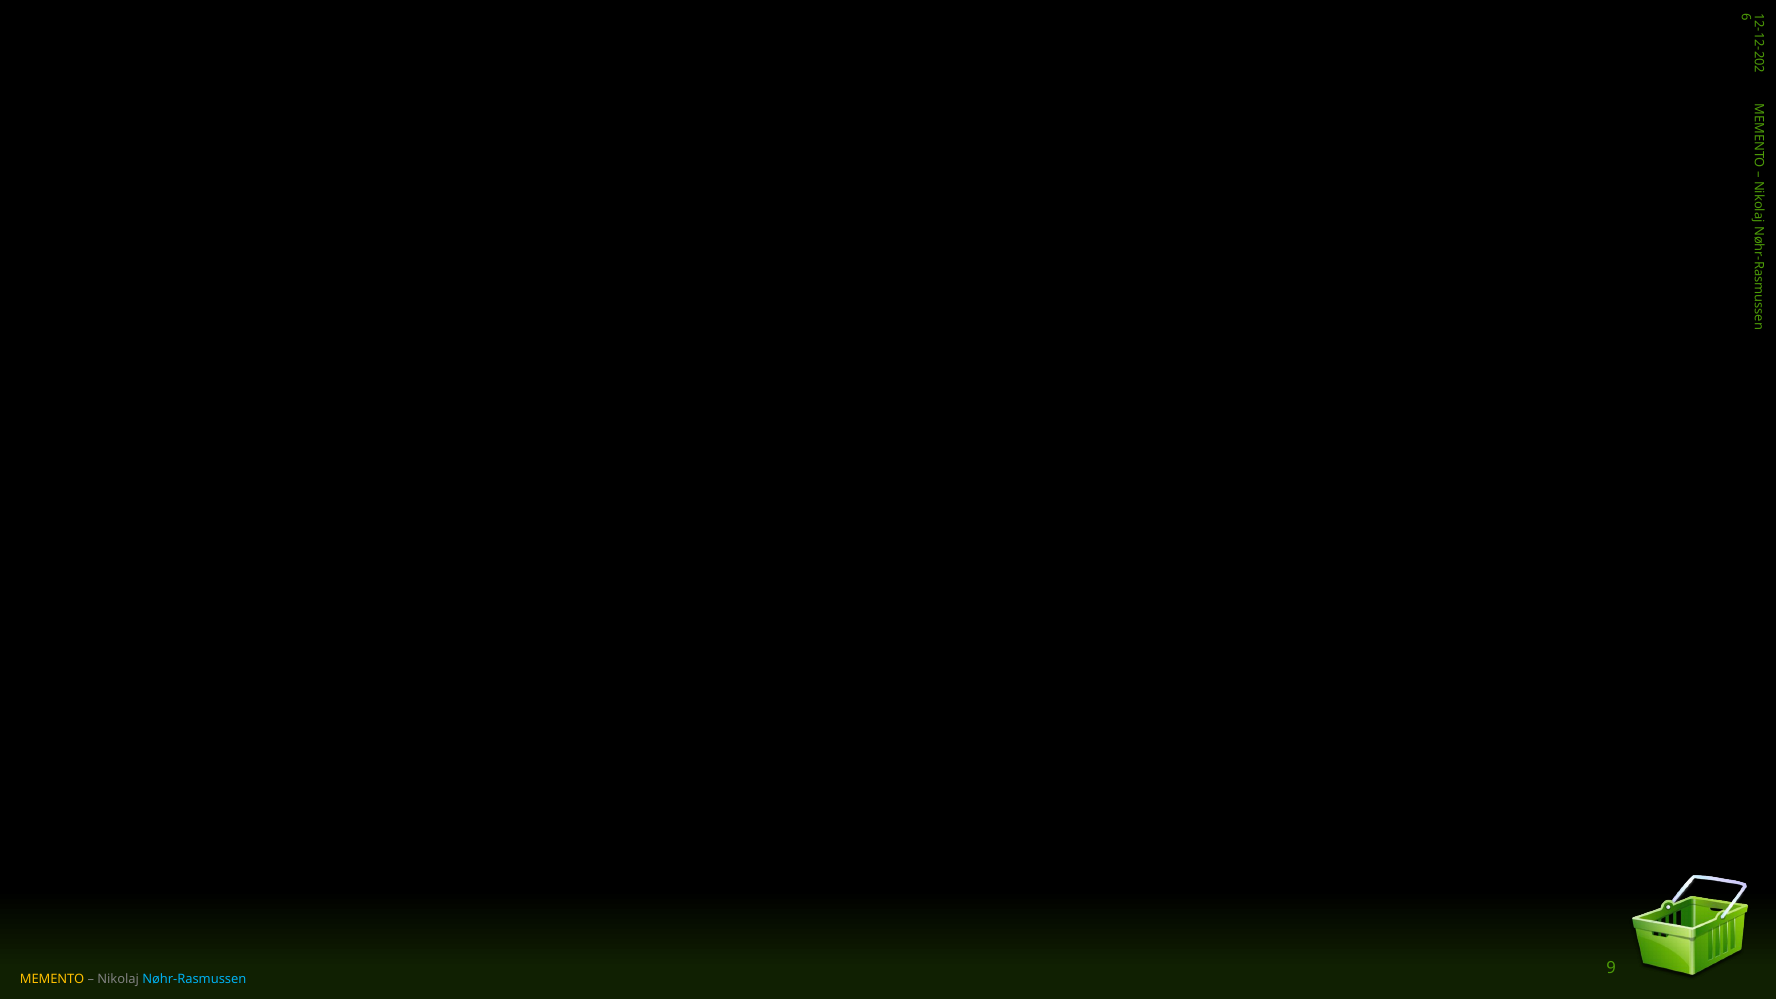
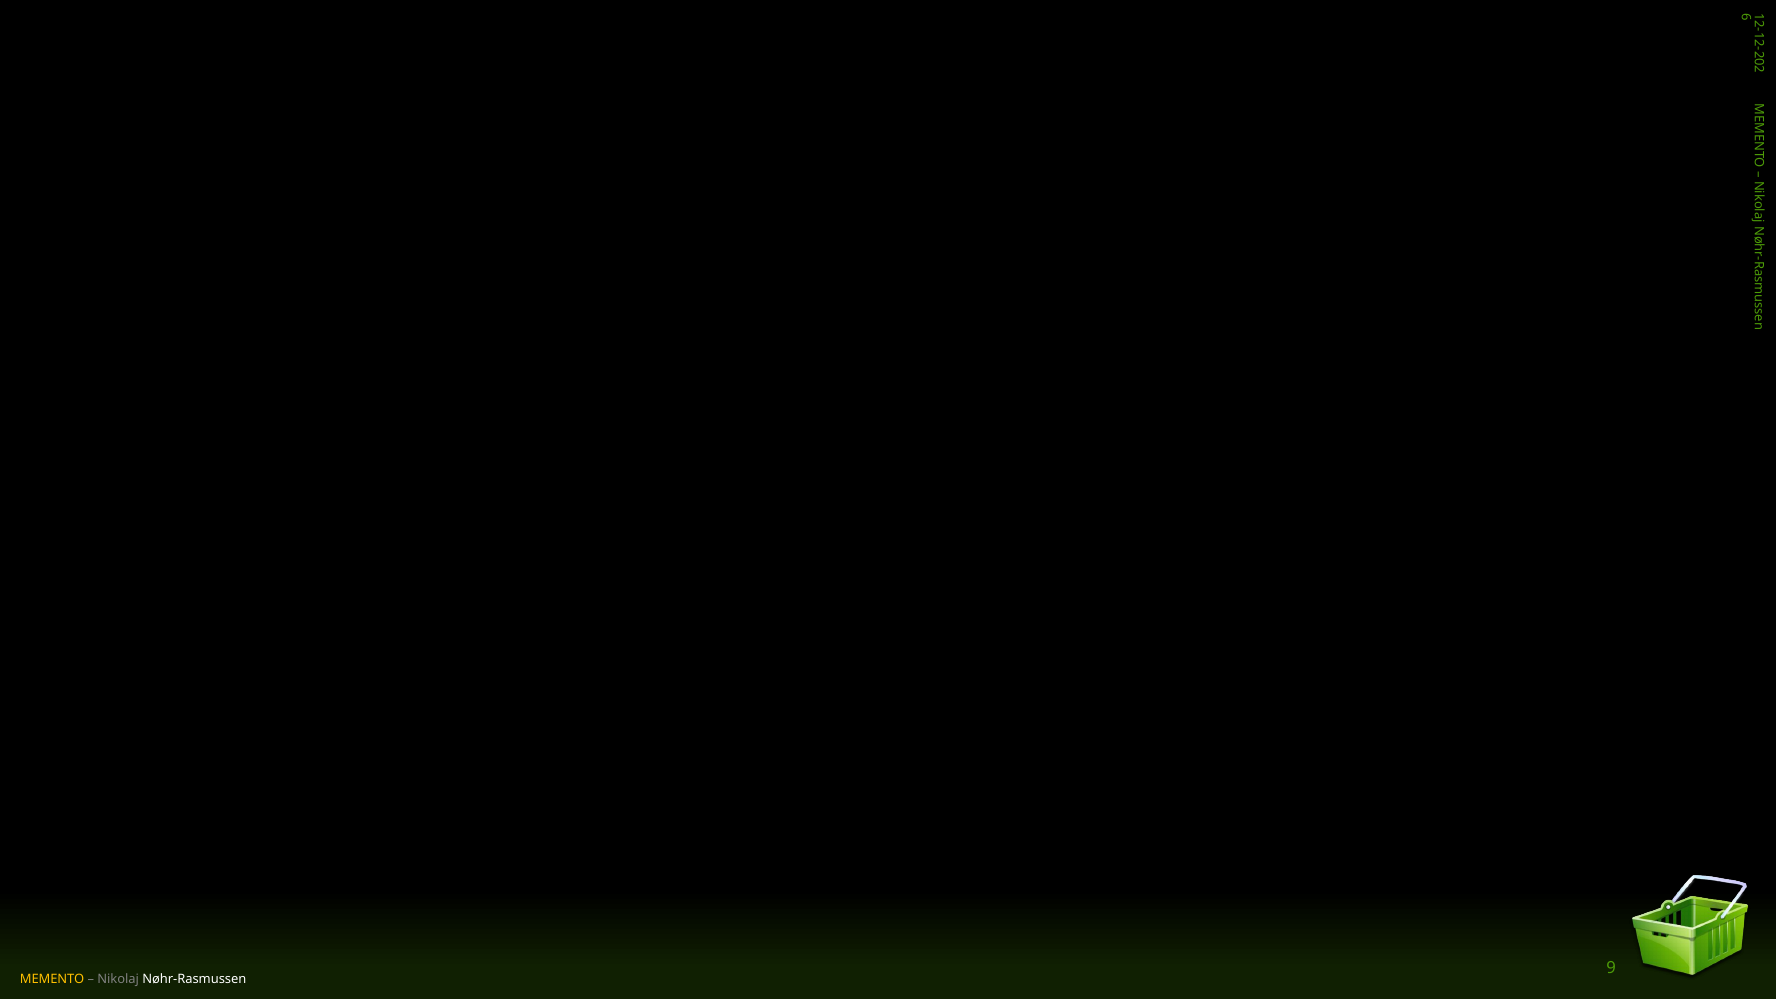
Nøhr-Rasmussen colour: light blue -> white
